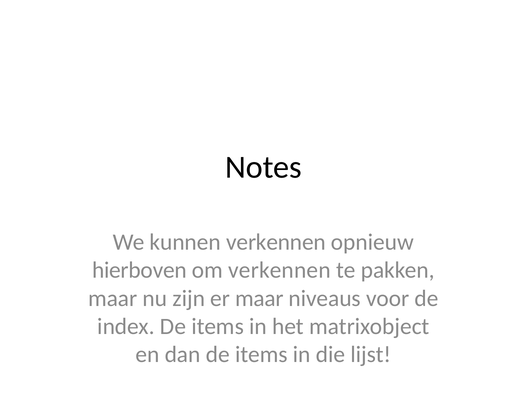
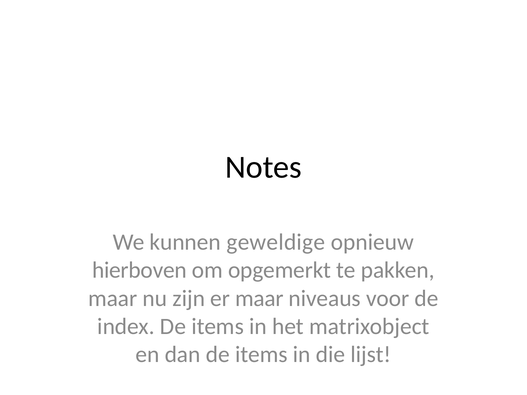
kunnen verkennen: verkennen -> geweldige
om verkennen: verkennen -> opgemerkt
